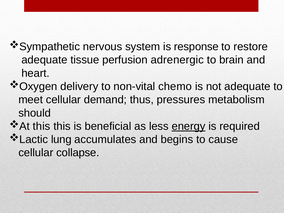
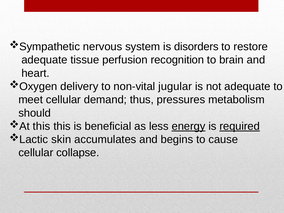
response: response -> disorders
adrenergic: adrenergic -> recognition
chemo: chemo -> jugular
required underline: none -> present
lung: lung -> skin
